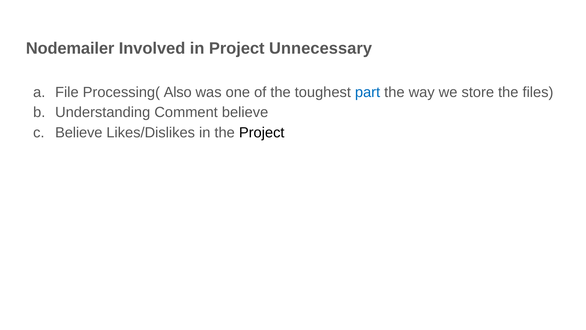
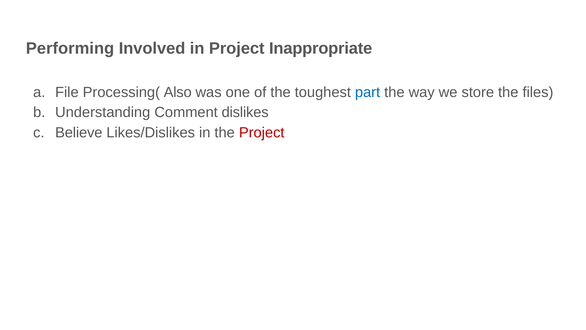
Nodemailer: Nodemailer -> Performing
Unnecessary: Unnecessary -> Inappropriate
Comment believe: believe -> dislikes
Project at (262, 133) colour: black -> red
